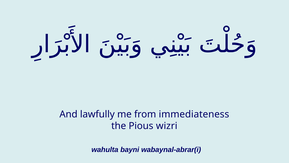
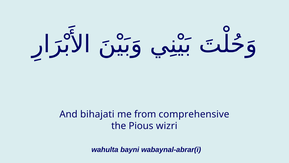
lawfully: lawfully -> bihajati
immediateness: immediateness -> comprehensive
